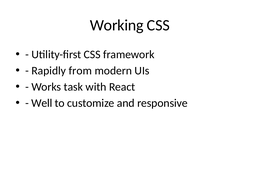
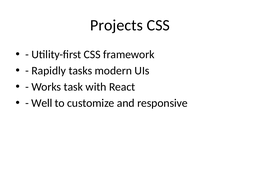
Working: Working -> Projects
from: from -> tasks
